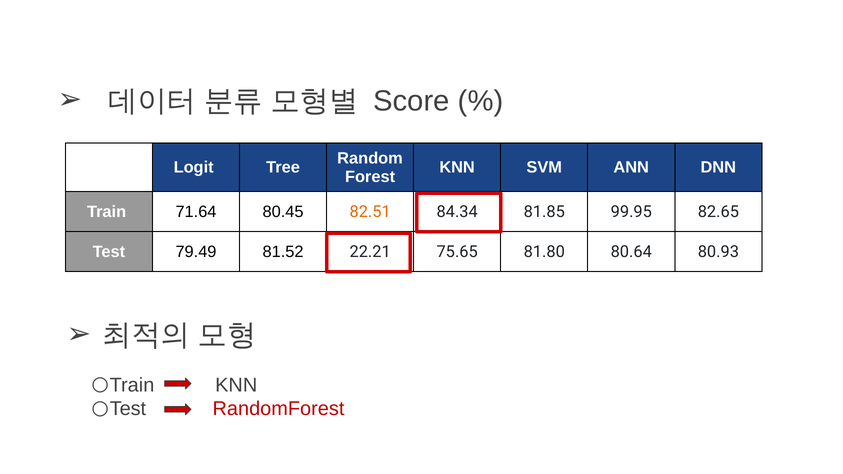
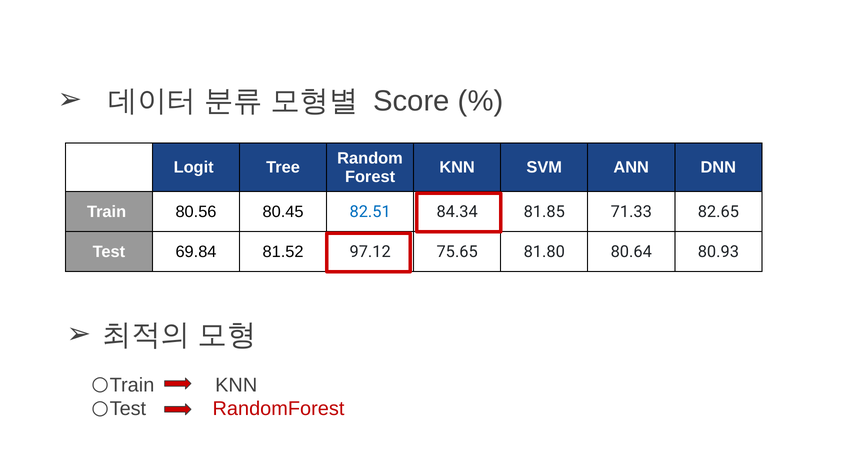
71.64: 71.64 -> 80.56
82.51 colour: orange -> blue
99.95: 99.95 -> 71.33
79.49: 79.49 -> 69.84
22.21: 22.21 -> 97.12
